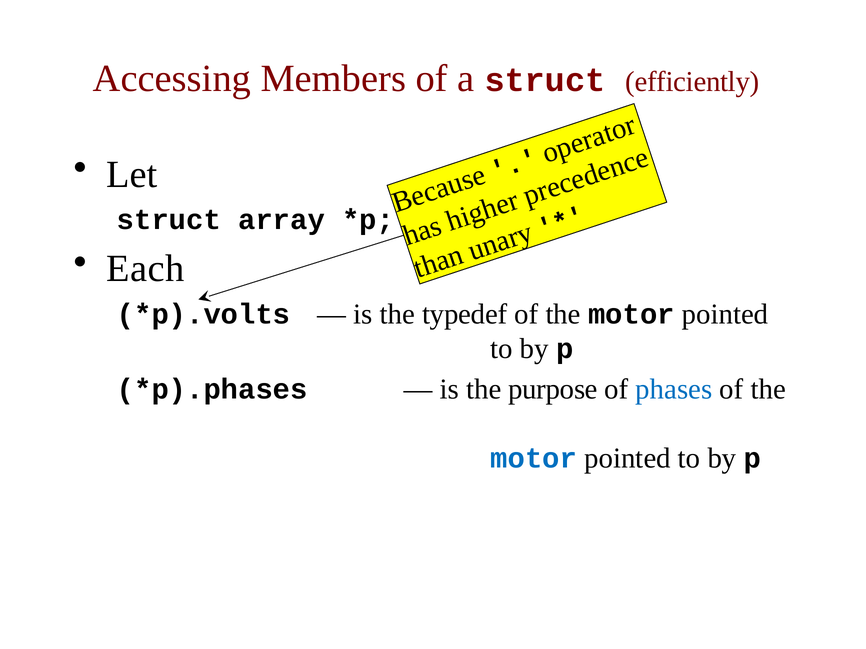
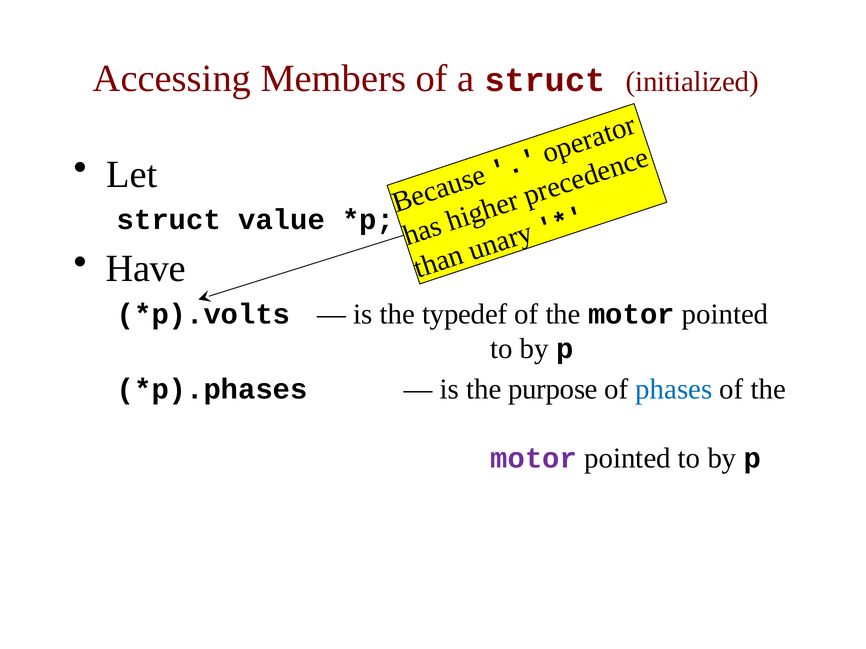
efficiently: efficiently -> initialized
array: array -> value
Each: Each -> Have
motor at (534, 459) colour: blue -> purple
